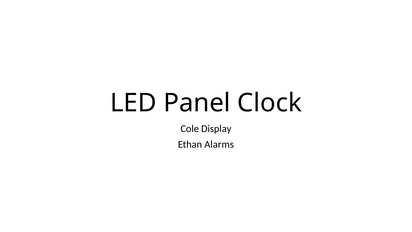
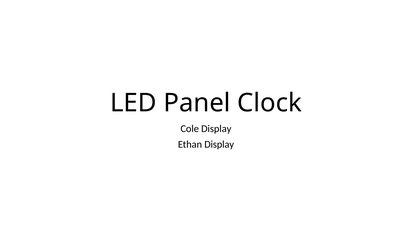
Ethan Alarms: Alarms -> Display
